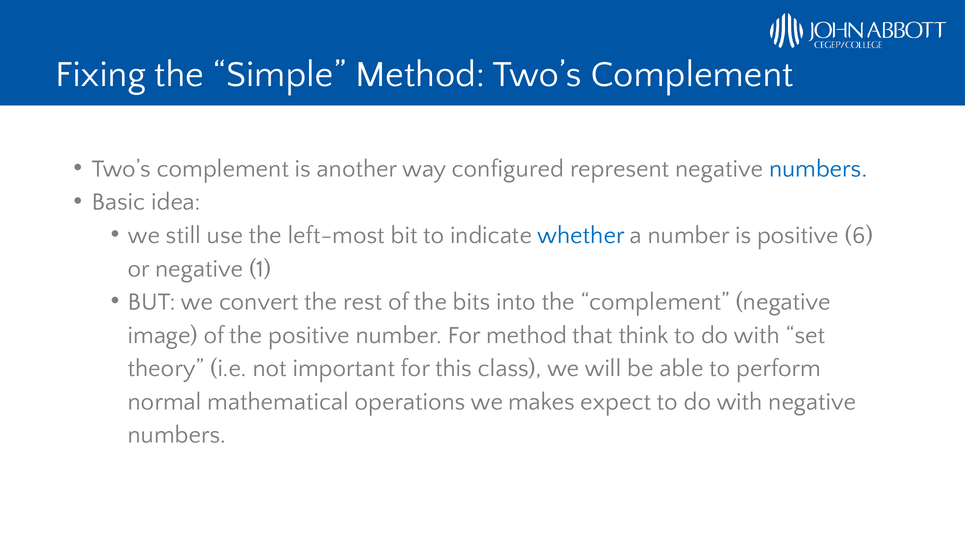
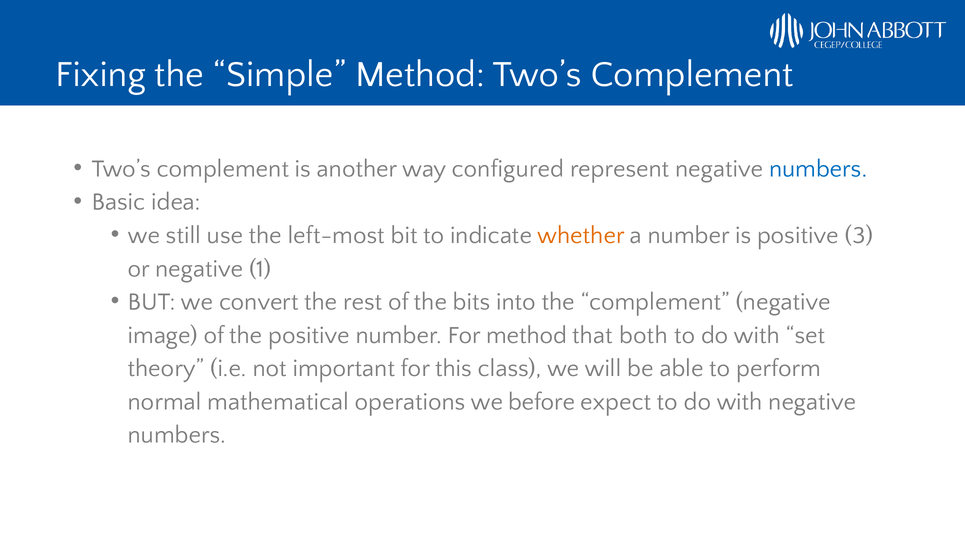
whether colour: blue -> orange
6: 6 -> 3
think: think -> both
makes: makes -> before
